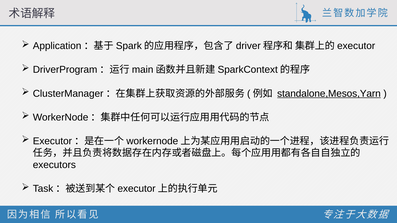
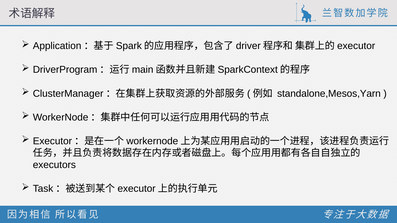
standalone,Mesos,Yarn underline: present -> none
